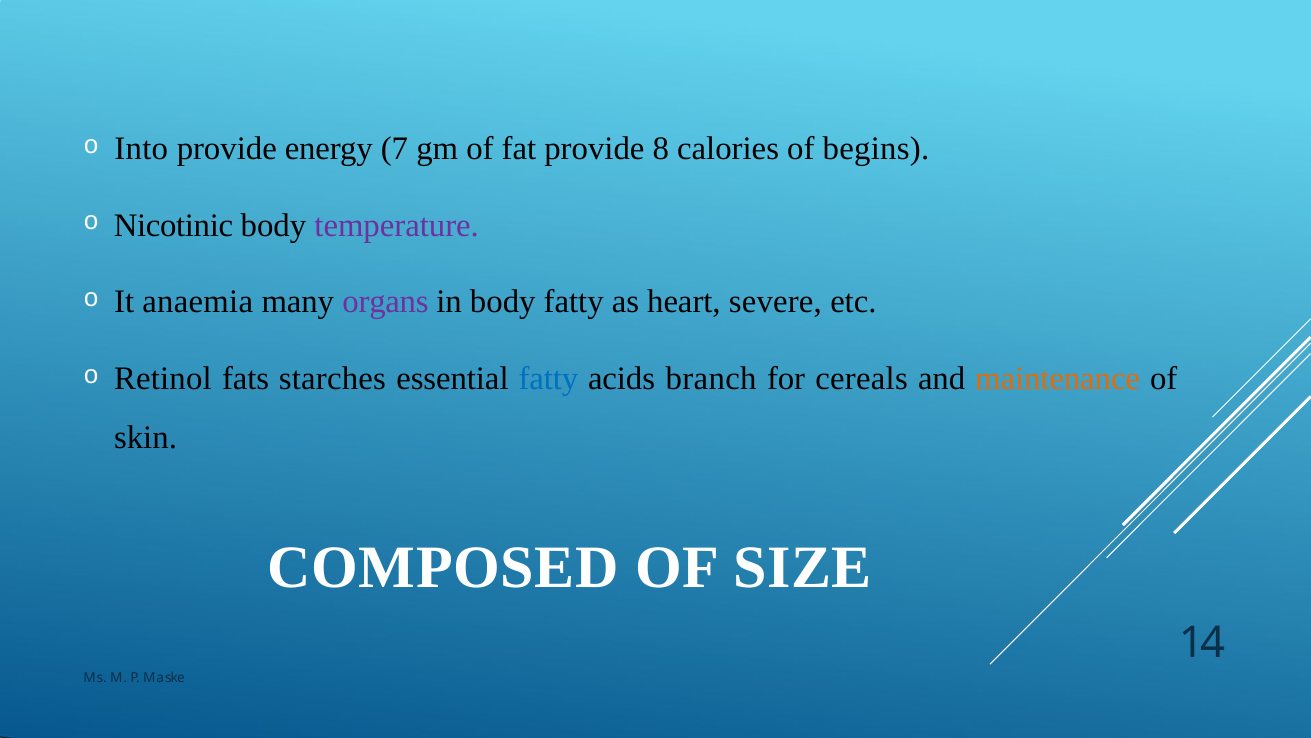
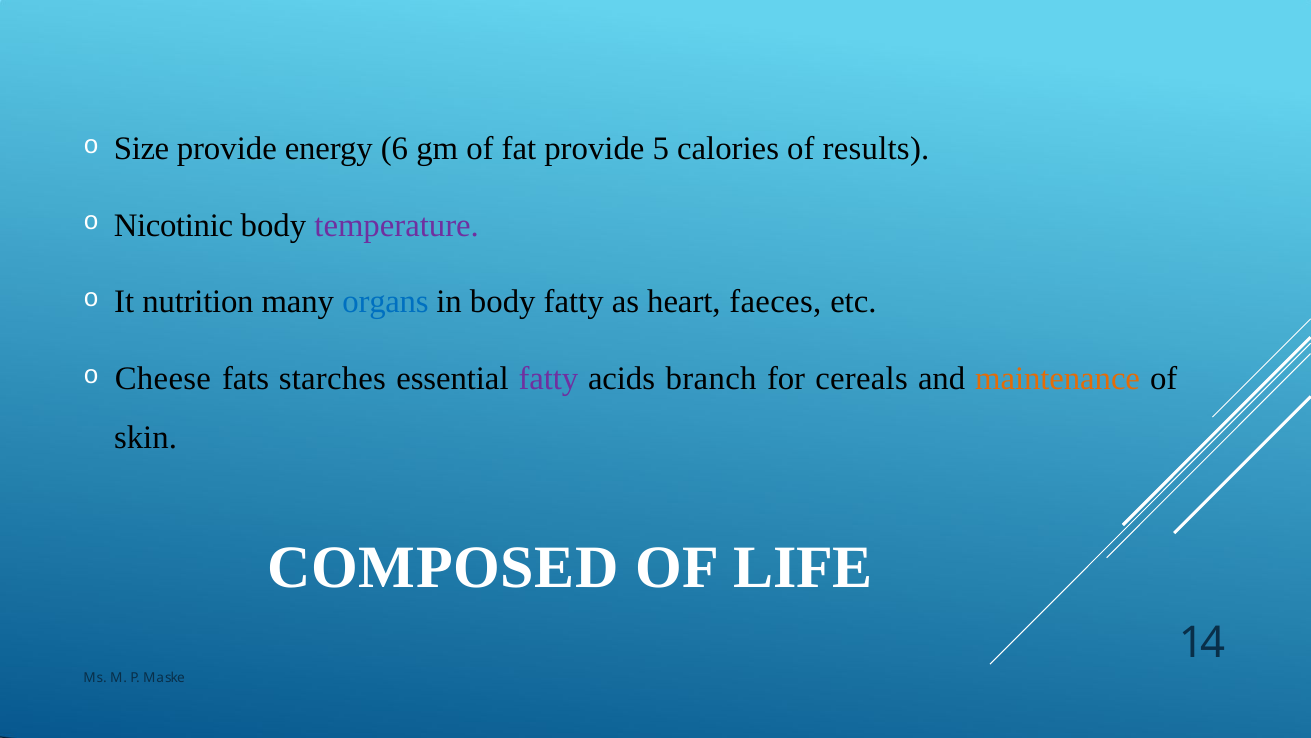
Into: Into -> Size
7: 7 -> 6
8: 8 -> 5
begins: begins -> results
anaemia: anaemia -> nutrition
organs colour: purple -> blue
severe: severe -> faeces
Retinol: Retinol -> Cheese
fatty at (548, 378) colour: blue -> purple
SIZE: SIZE -> LIFE
